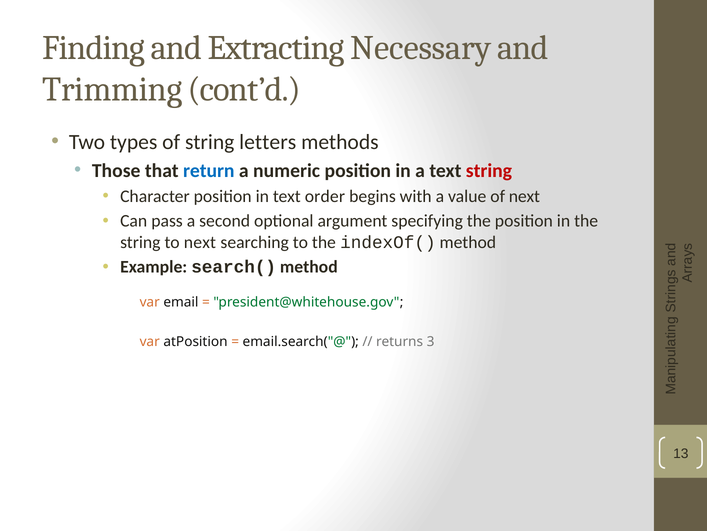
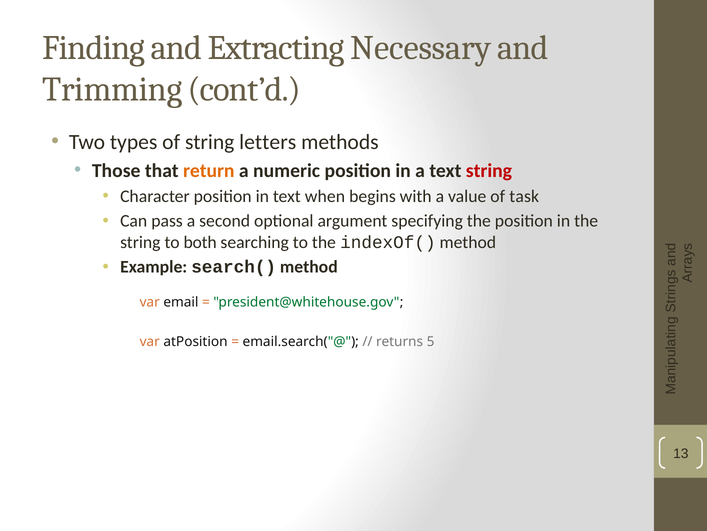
return colour: blue -> orange
order: order -> when
of next: next -> task
to next: next -> both
3: 3 -> 5
